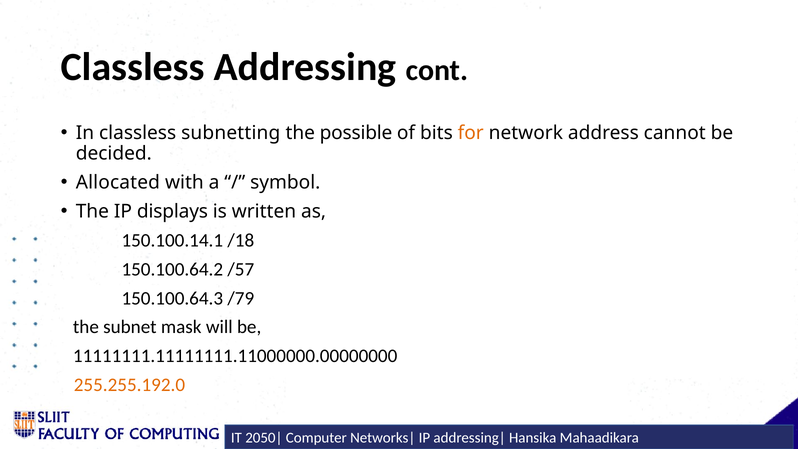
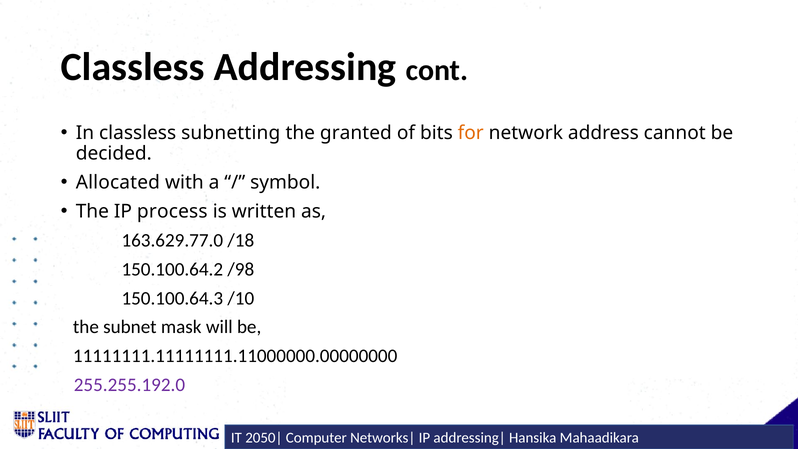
possible: possible -> granted
displays: displays -> process
150.100.14.1: 150.100.14.1 -> 163.629.77.0
/57: /57 -> /98
/79: /79 -> /10
255.255.192.0 colour: orange -> purple
